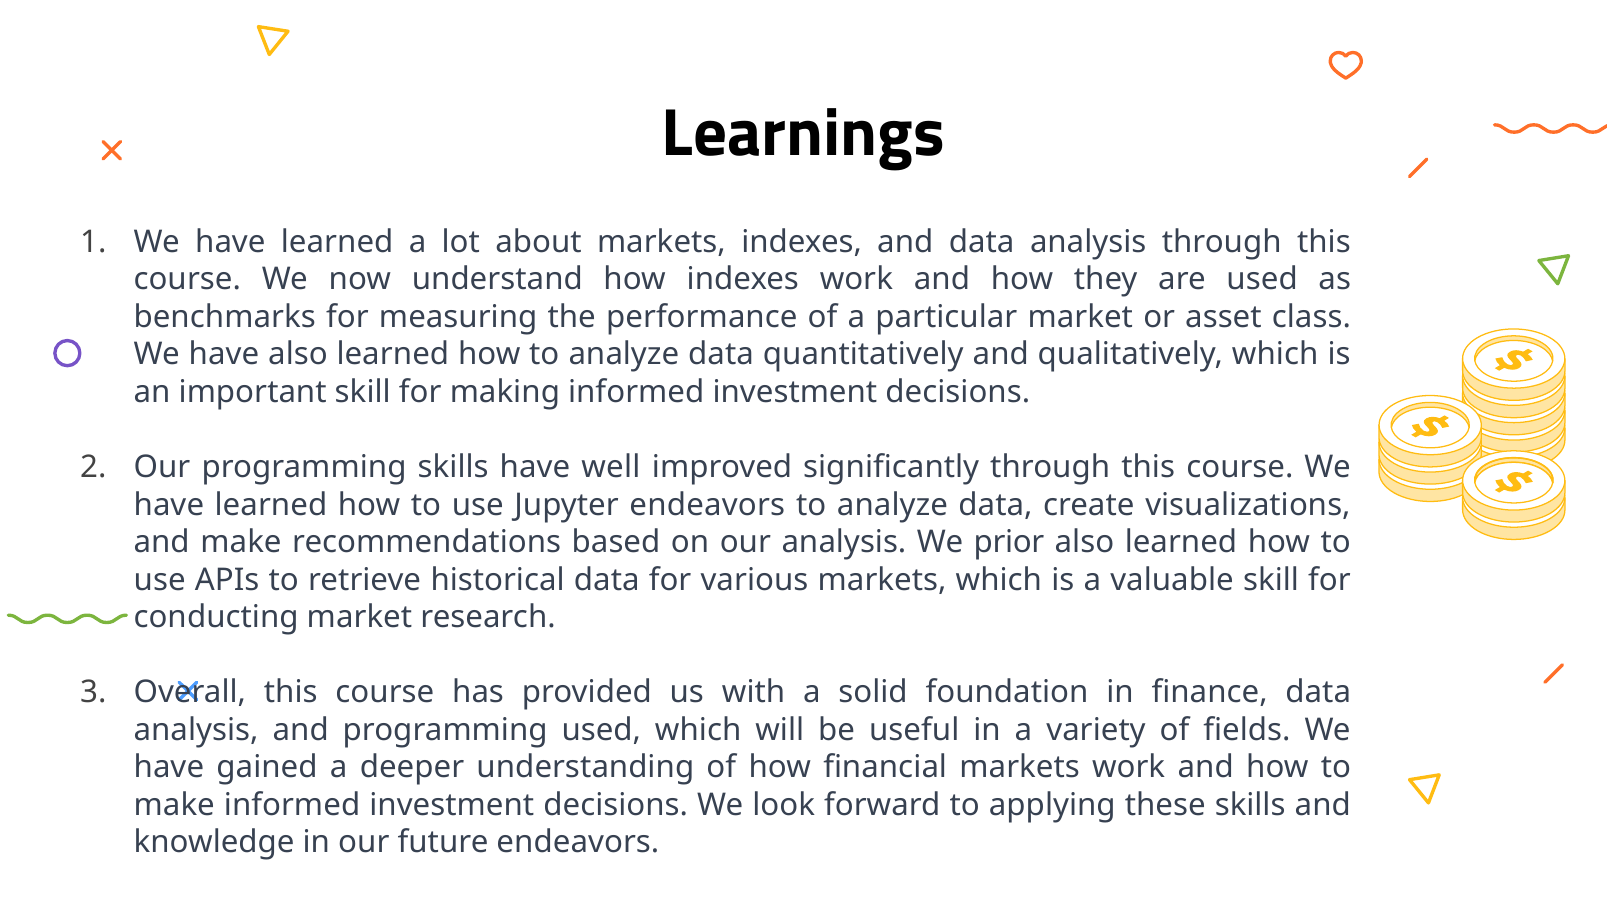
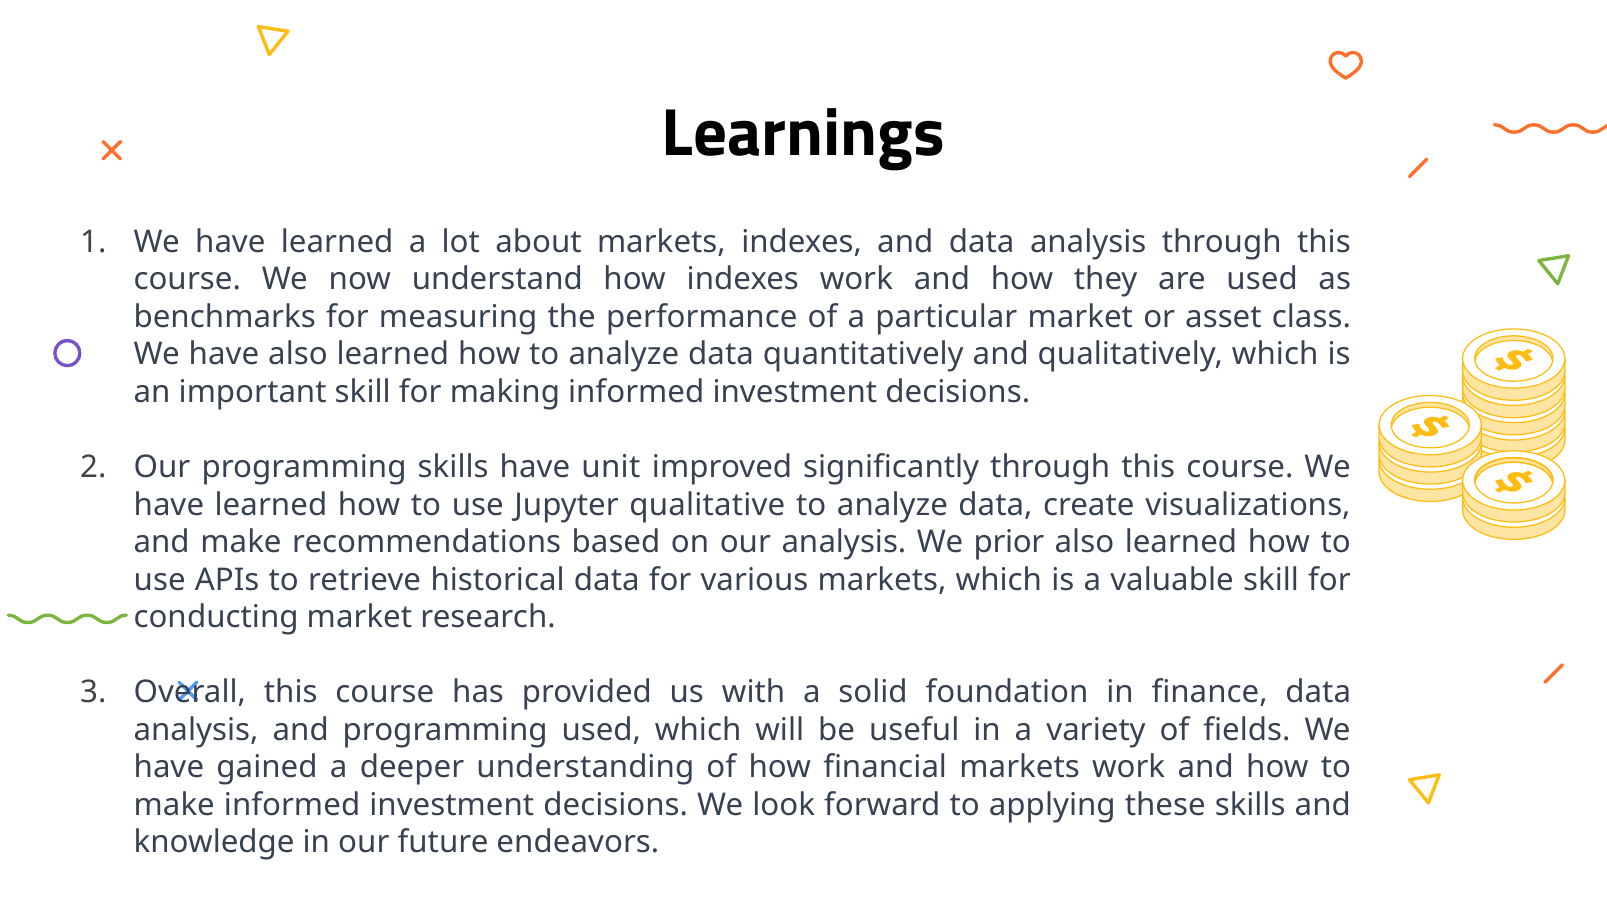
well: well -> unit
Jupyter endeavors: endeavors -> qualitative
